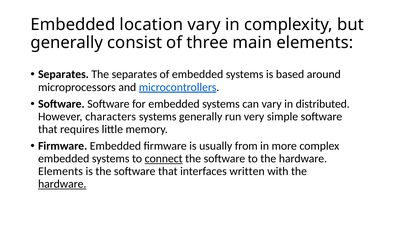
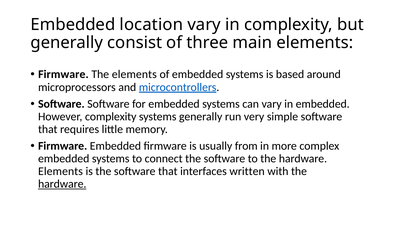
Separates at (63, 74): Separates -> Firmware
The separates: separates -> elements
in distributed: distributed -> embedded
However characters: characters -> complexity
connect underline: present -> none
